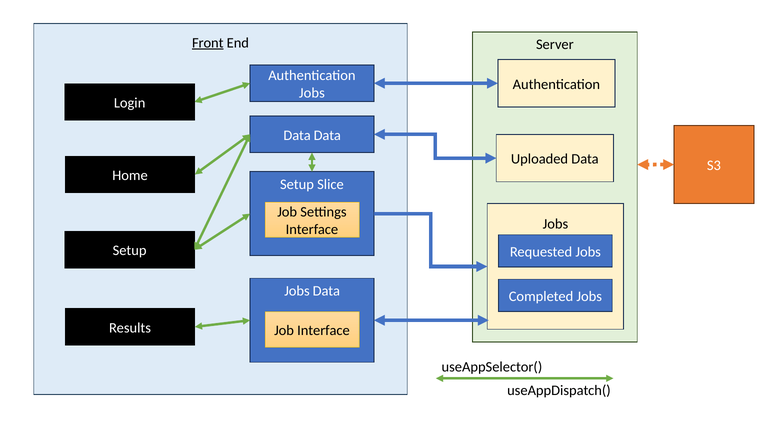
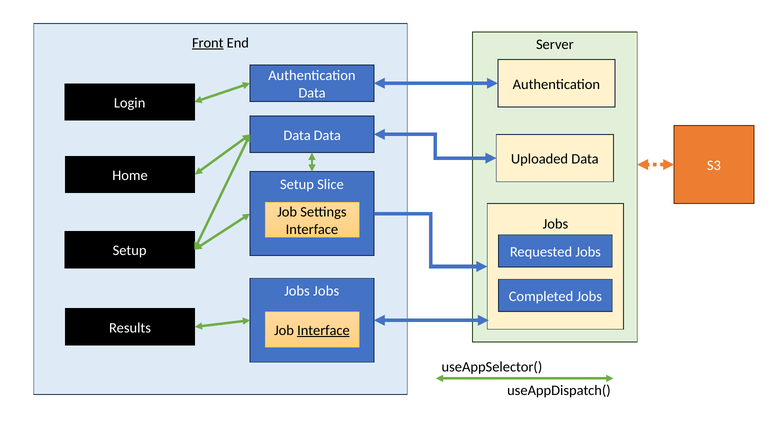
Jobs at (312, 93): Jobs -> Data
Jobs Data: Data -> Jobs
Interface at (323, 330) underline: none -> present
